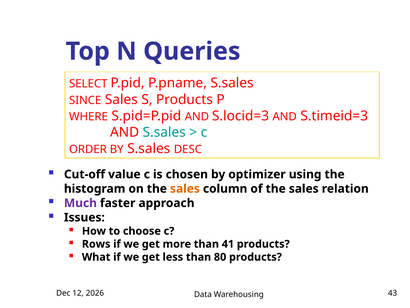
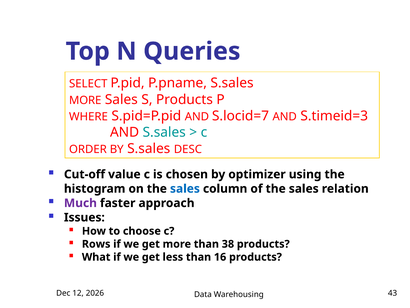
SINCE at (85, 100): SINCE -> MORE
S.locid=3: S.locid=3 -> S.locid=7
sales at (185, 188) colour: orange -> blue
41: 41 -> 38
80: 80 -> 16
